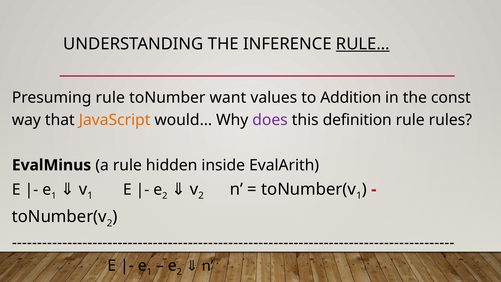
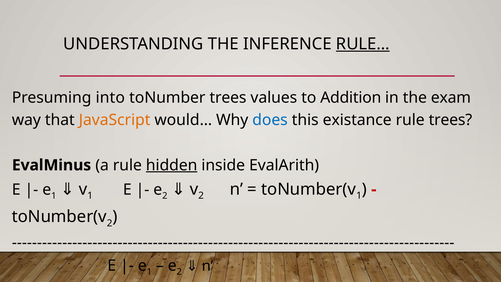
Presuming rule: rule -> into
toNumber want: want -> trees
const: const -> exam
does colour: purple -> blue
definition: definition -> existance
rule rules: rules -> trees
hidden underline: none -> present
